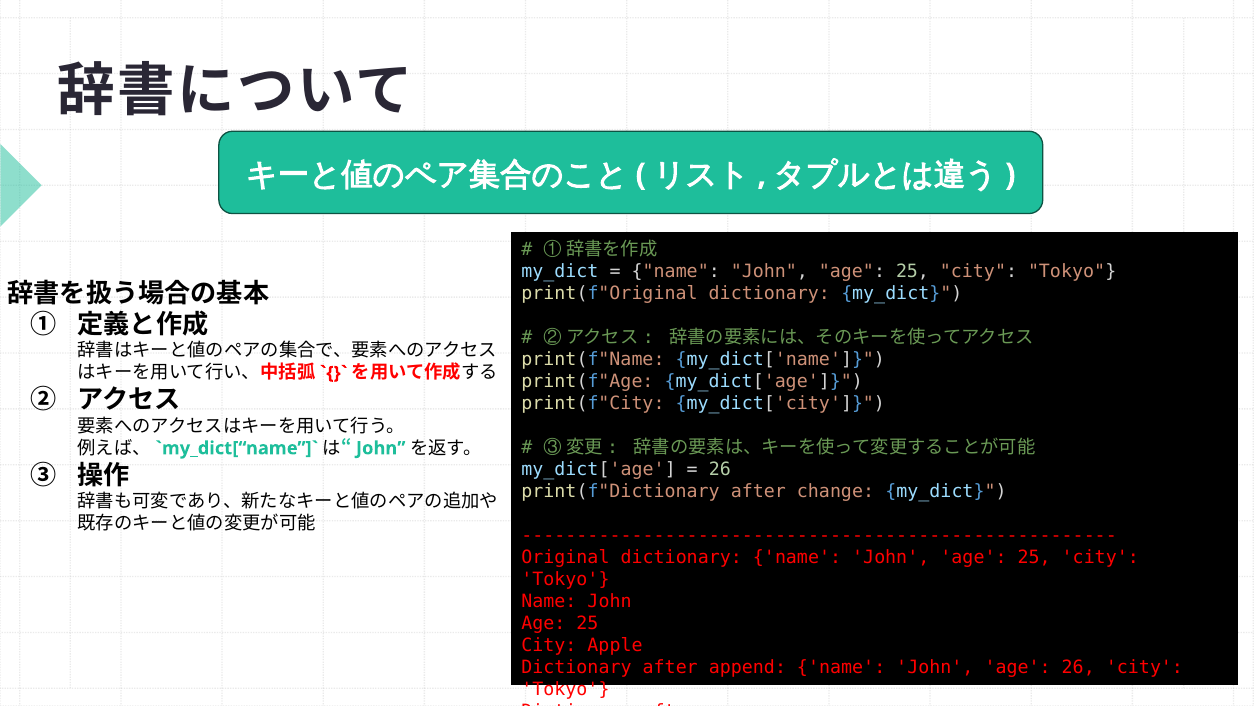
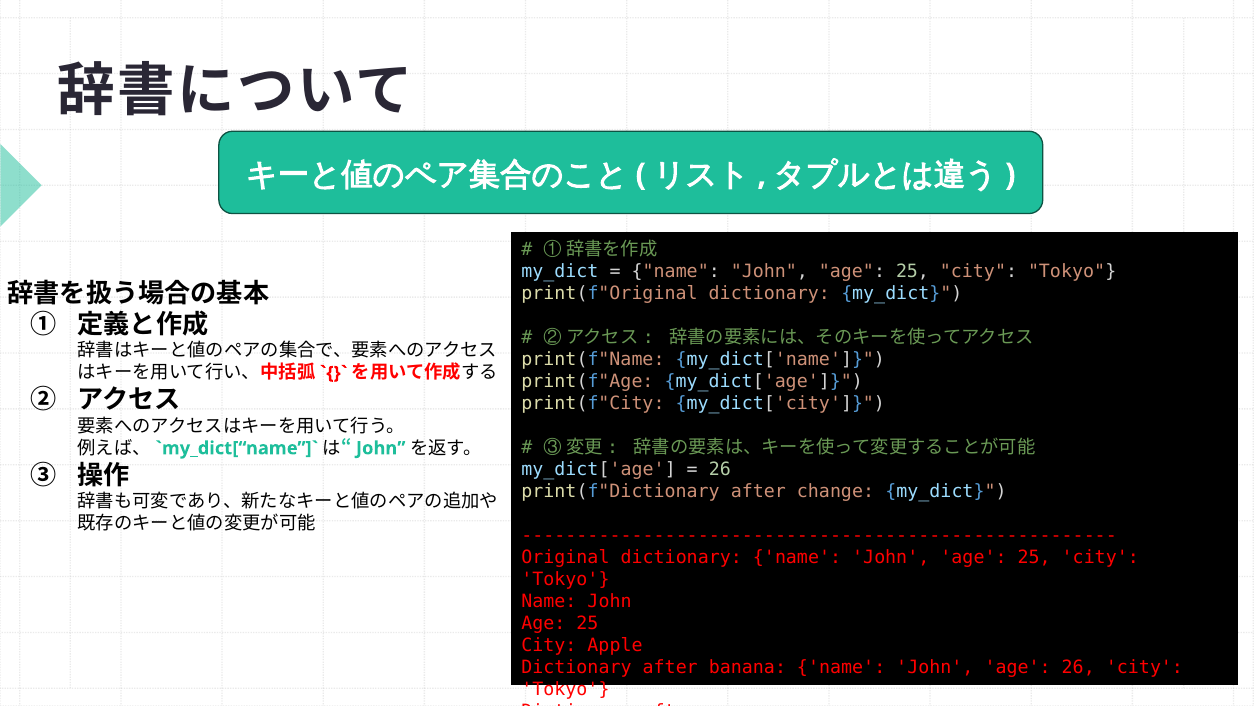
append: append -> banana
